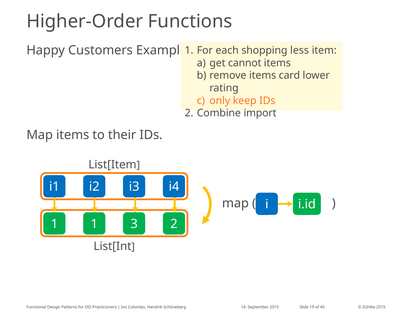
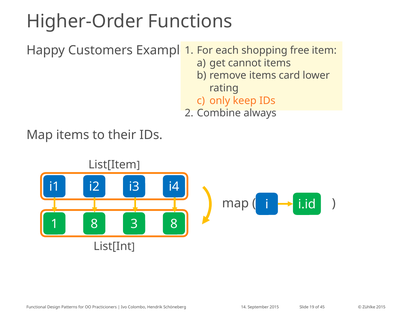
less: less -> free
import: import -> always
1 1: 1 -> 8
3 2: 2 -> 8
